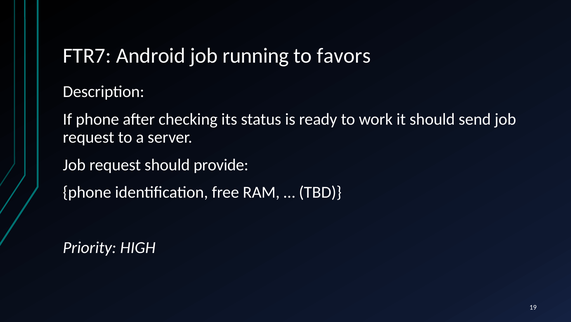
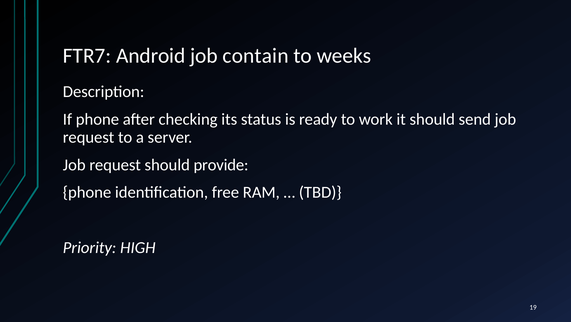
running: running -> contain
favors: favors -> weeks
